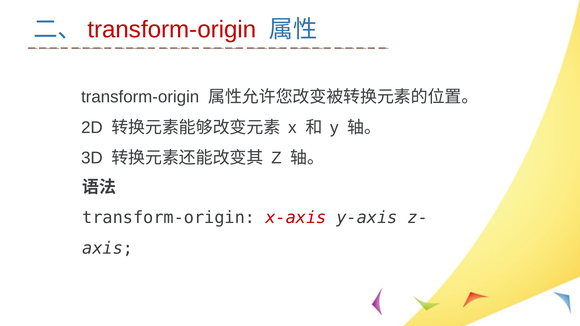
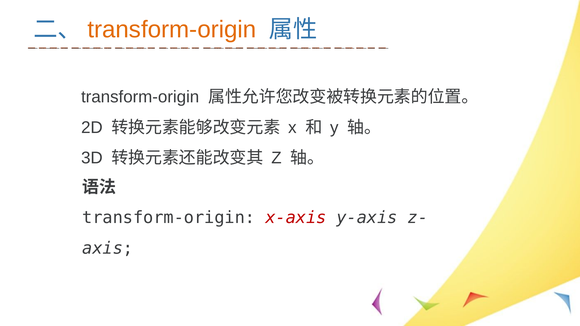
transform-origin at (172, 30) colour: red -> orange
